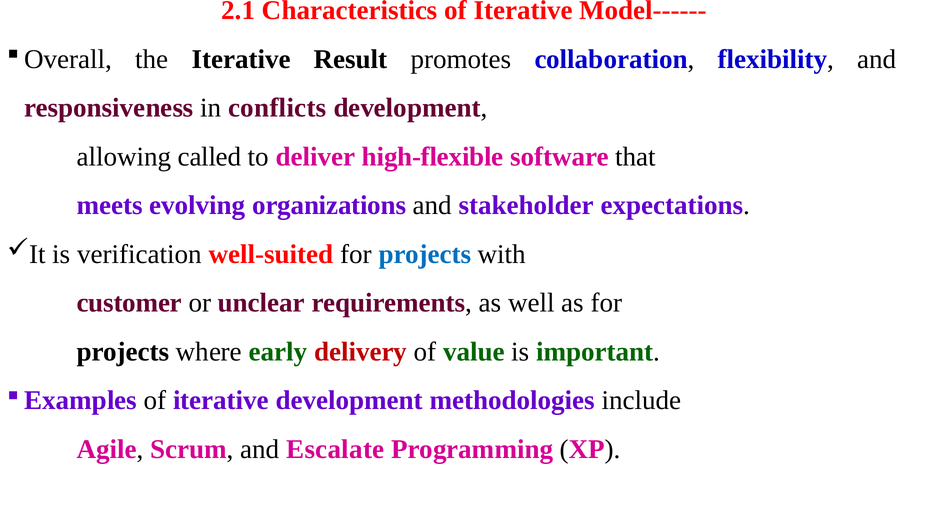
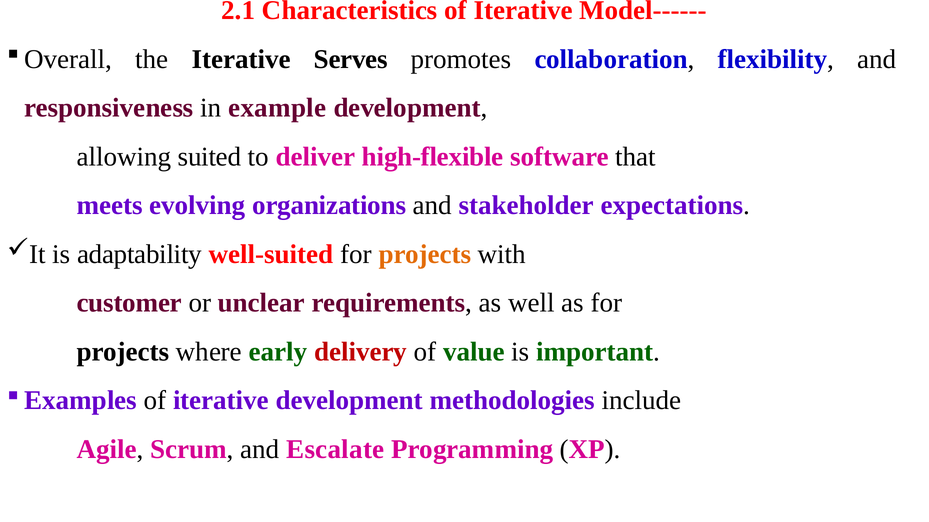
Result: Result -> Serves
conflicts: conflicts -> example
called: called -> suited
verification: verification -> adaptability
projects at (425, 255) colour: blue -> orange
